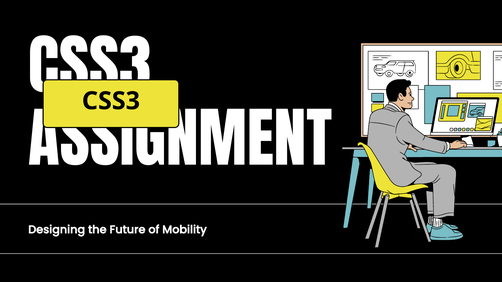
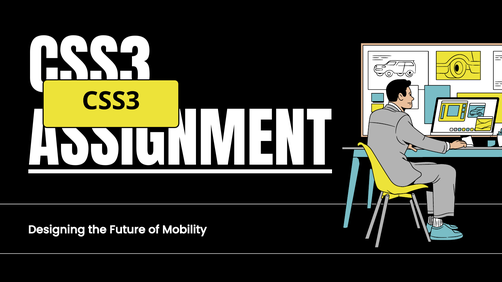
ASSIGNMENT underline: none -> present
